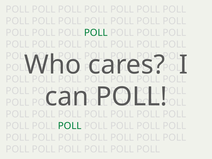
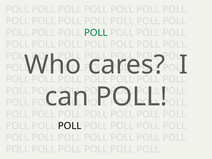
POLL at (70, 126) colour: green -> black
